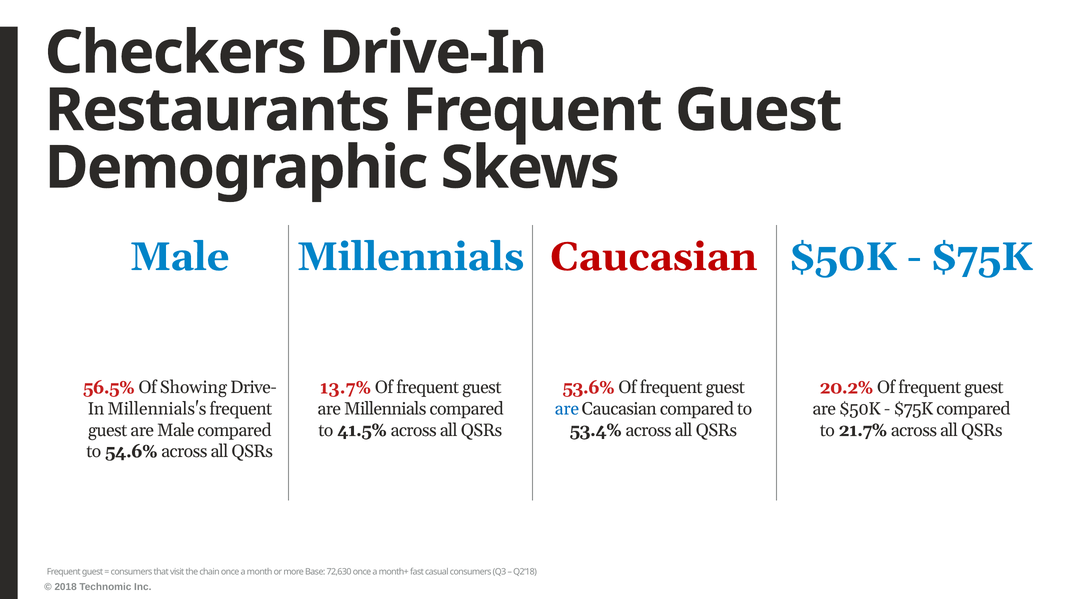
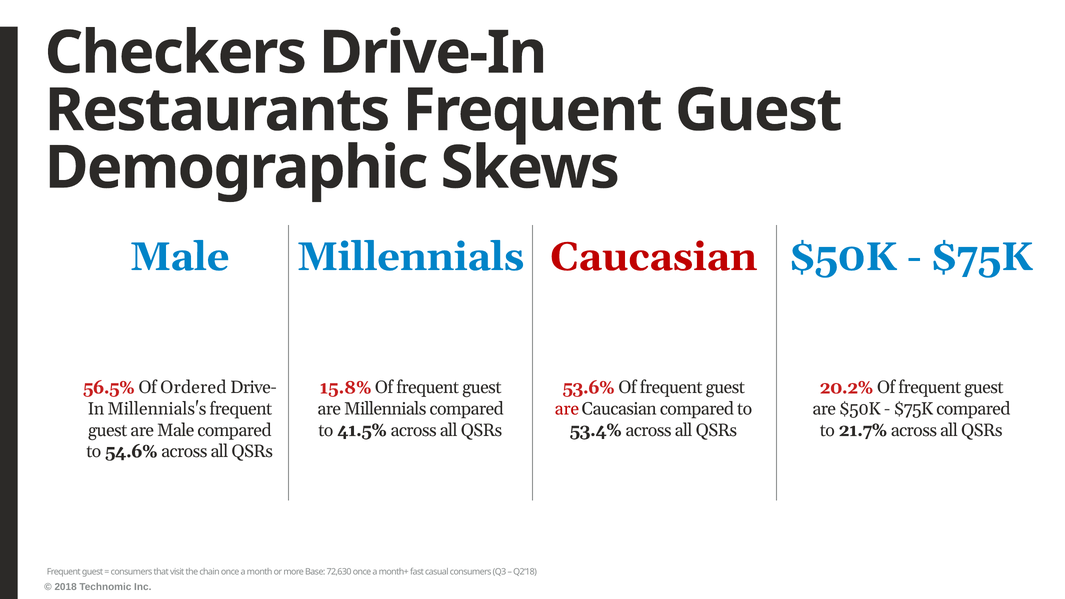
Showing: Showing -> Ordered
13.7%: 13.7% -> 15.8%
are at (567, 409) colour: blue -> red
